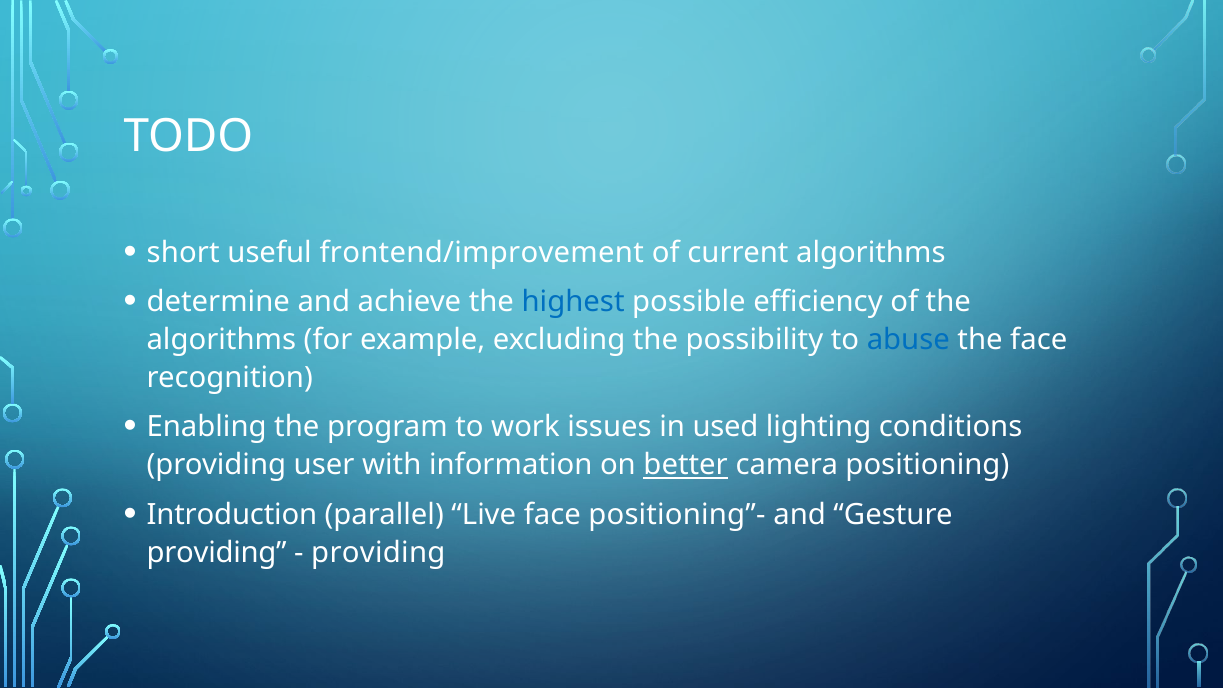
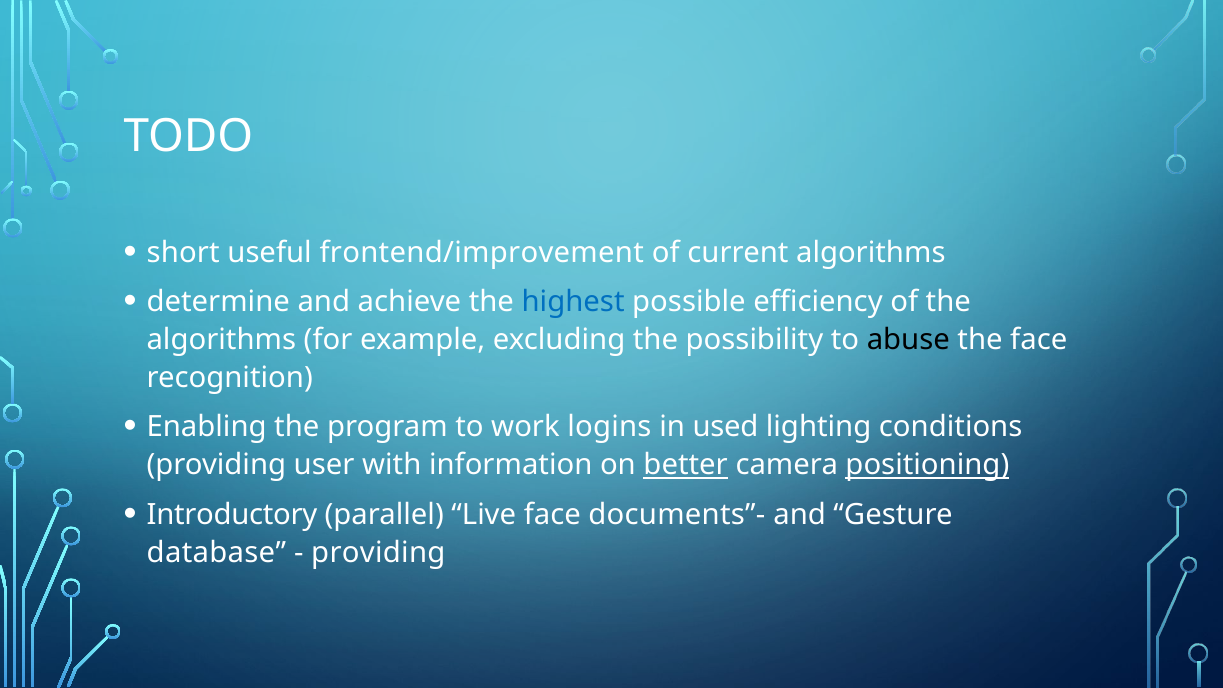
abuse colour: blue -> black
issues: issues -> logins
positioning underline: none -> present
Introduction: Introduction -> Introductory
positioning”-: positioning”- -> documents”-
providing at (217, 552): providing -> database
